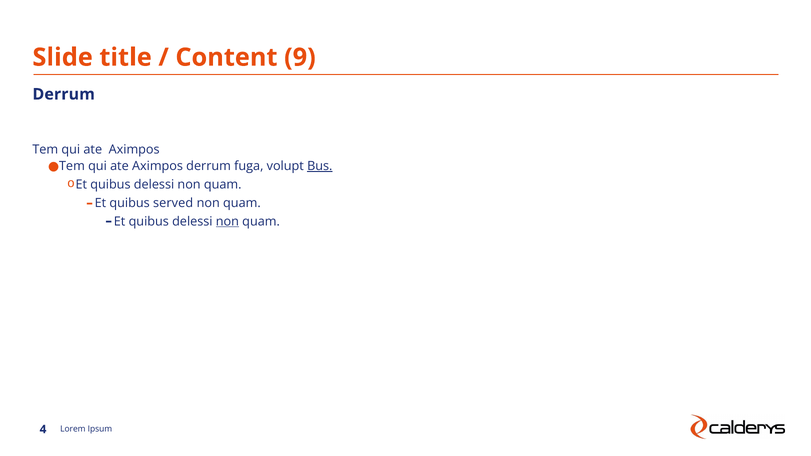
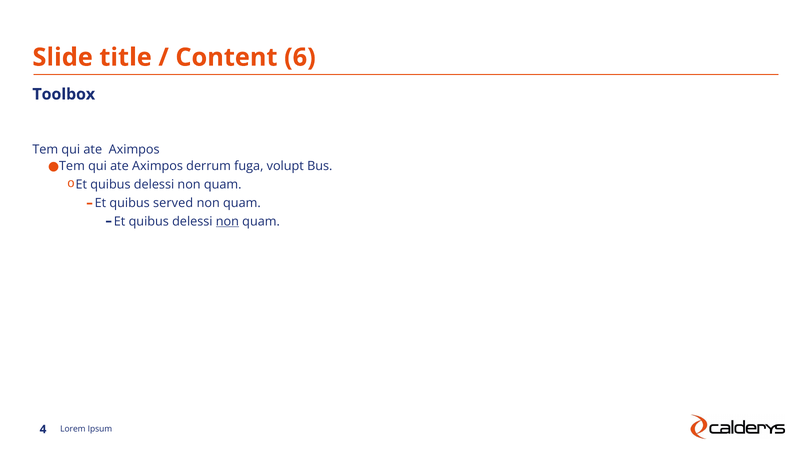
9: 9 -> 6
Derrum at (64, 94): Derrum -> Toolbox
Bus underline: present -> none
